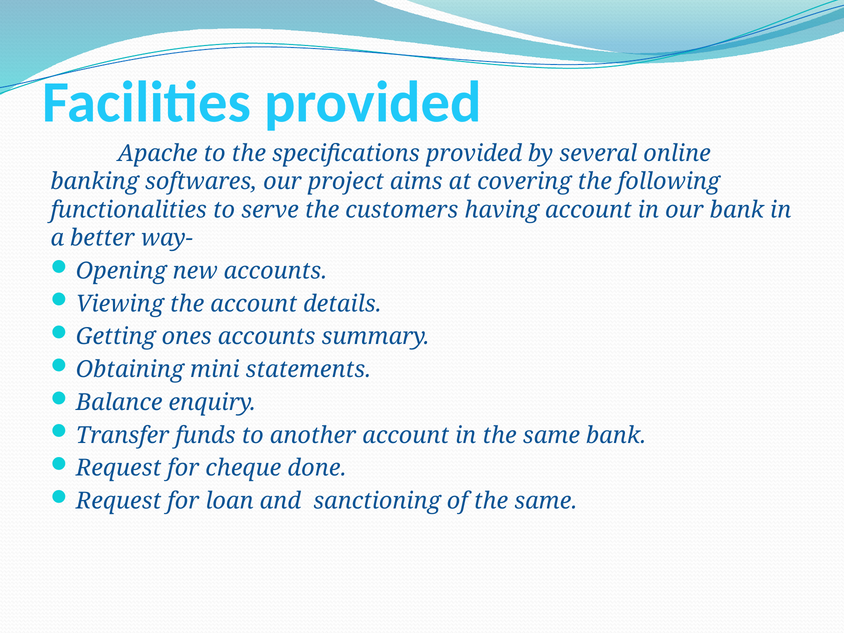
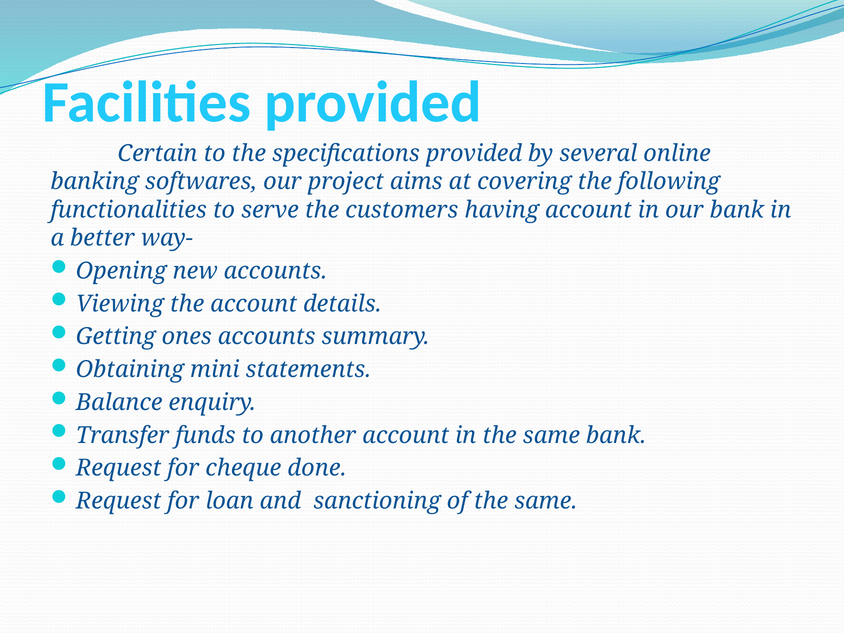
Apache: Apache -> Certain
